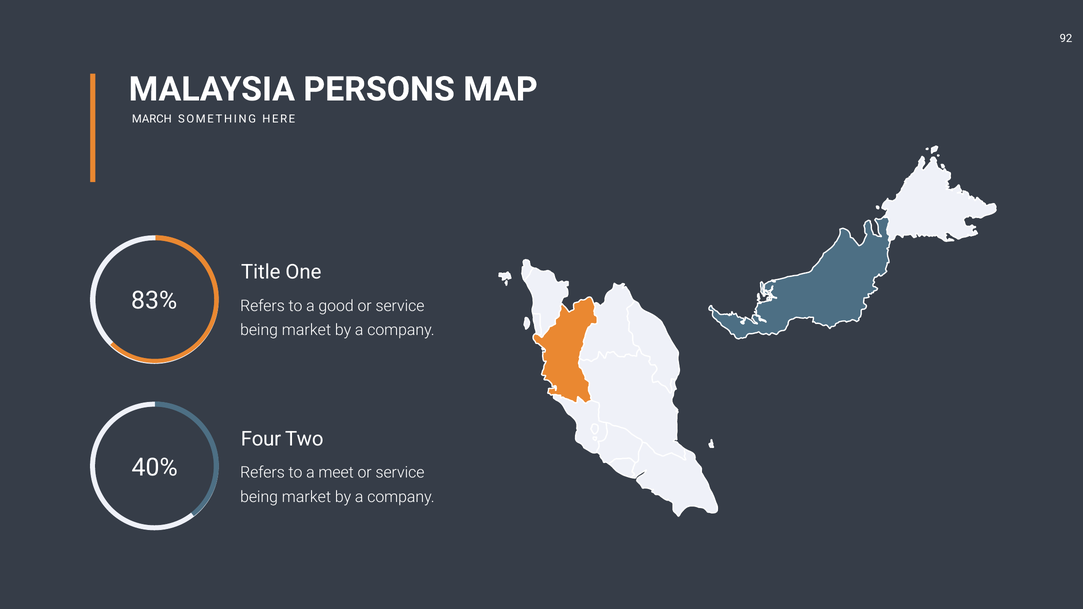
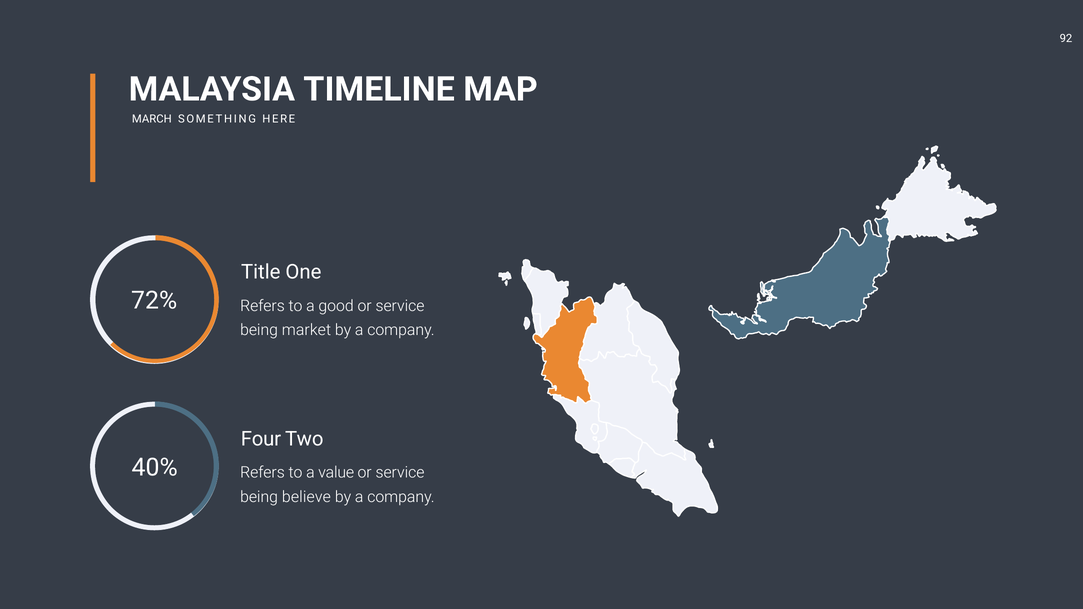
PERSONS: PERSONS -> TIMELINE
83%: 83% -> 72%
meet: meet -> value
market at (306, 497): market -> believe
